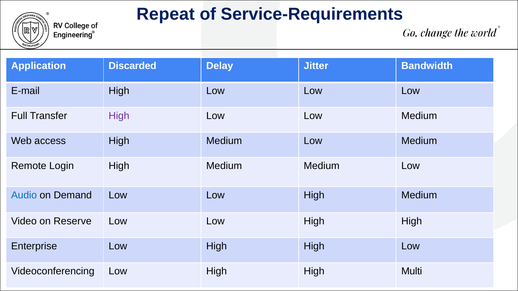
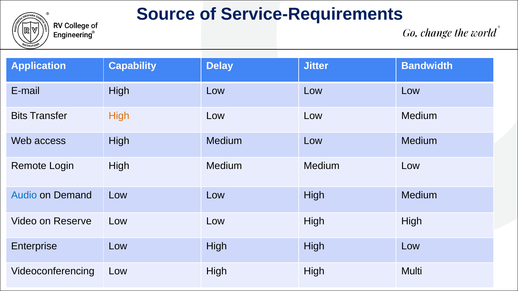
Repeat: Repeat -> Source
Discarded: Discarded -> Capability
Full: Full -> Bits
High at (119, 116) colour: purple -> orange
